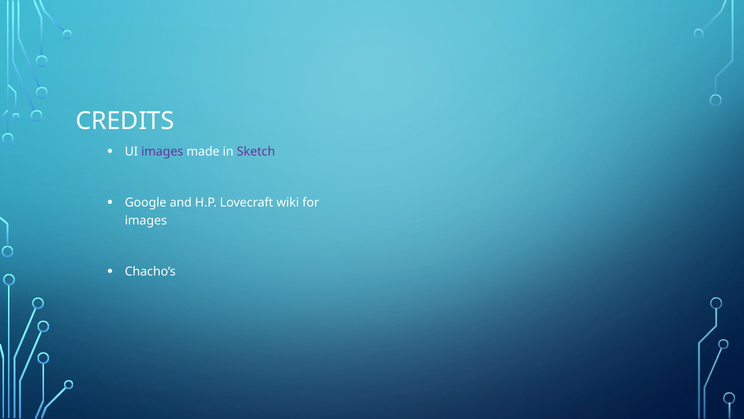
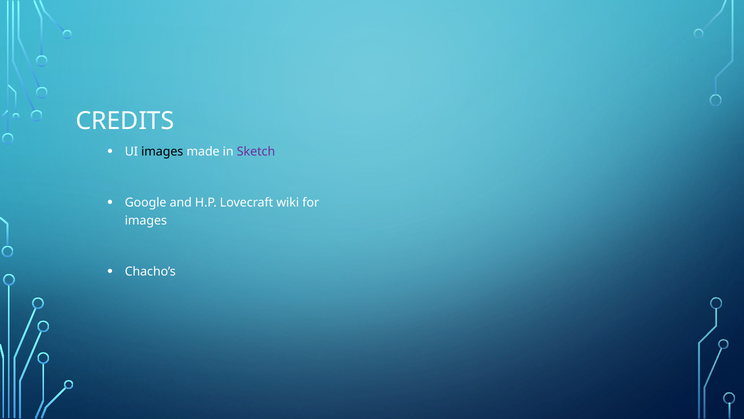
images at (162, 151) colour: purple -> black
